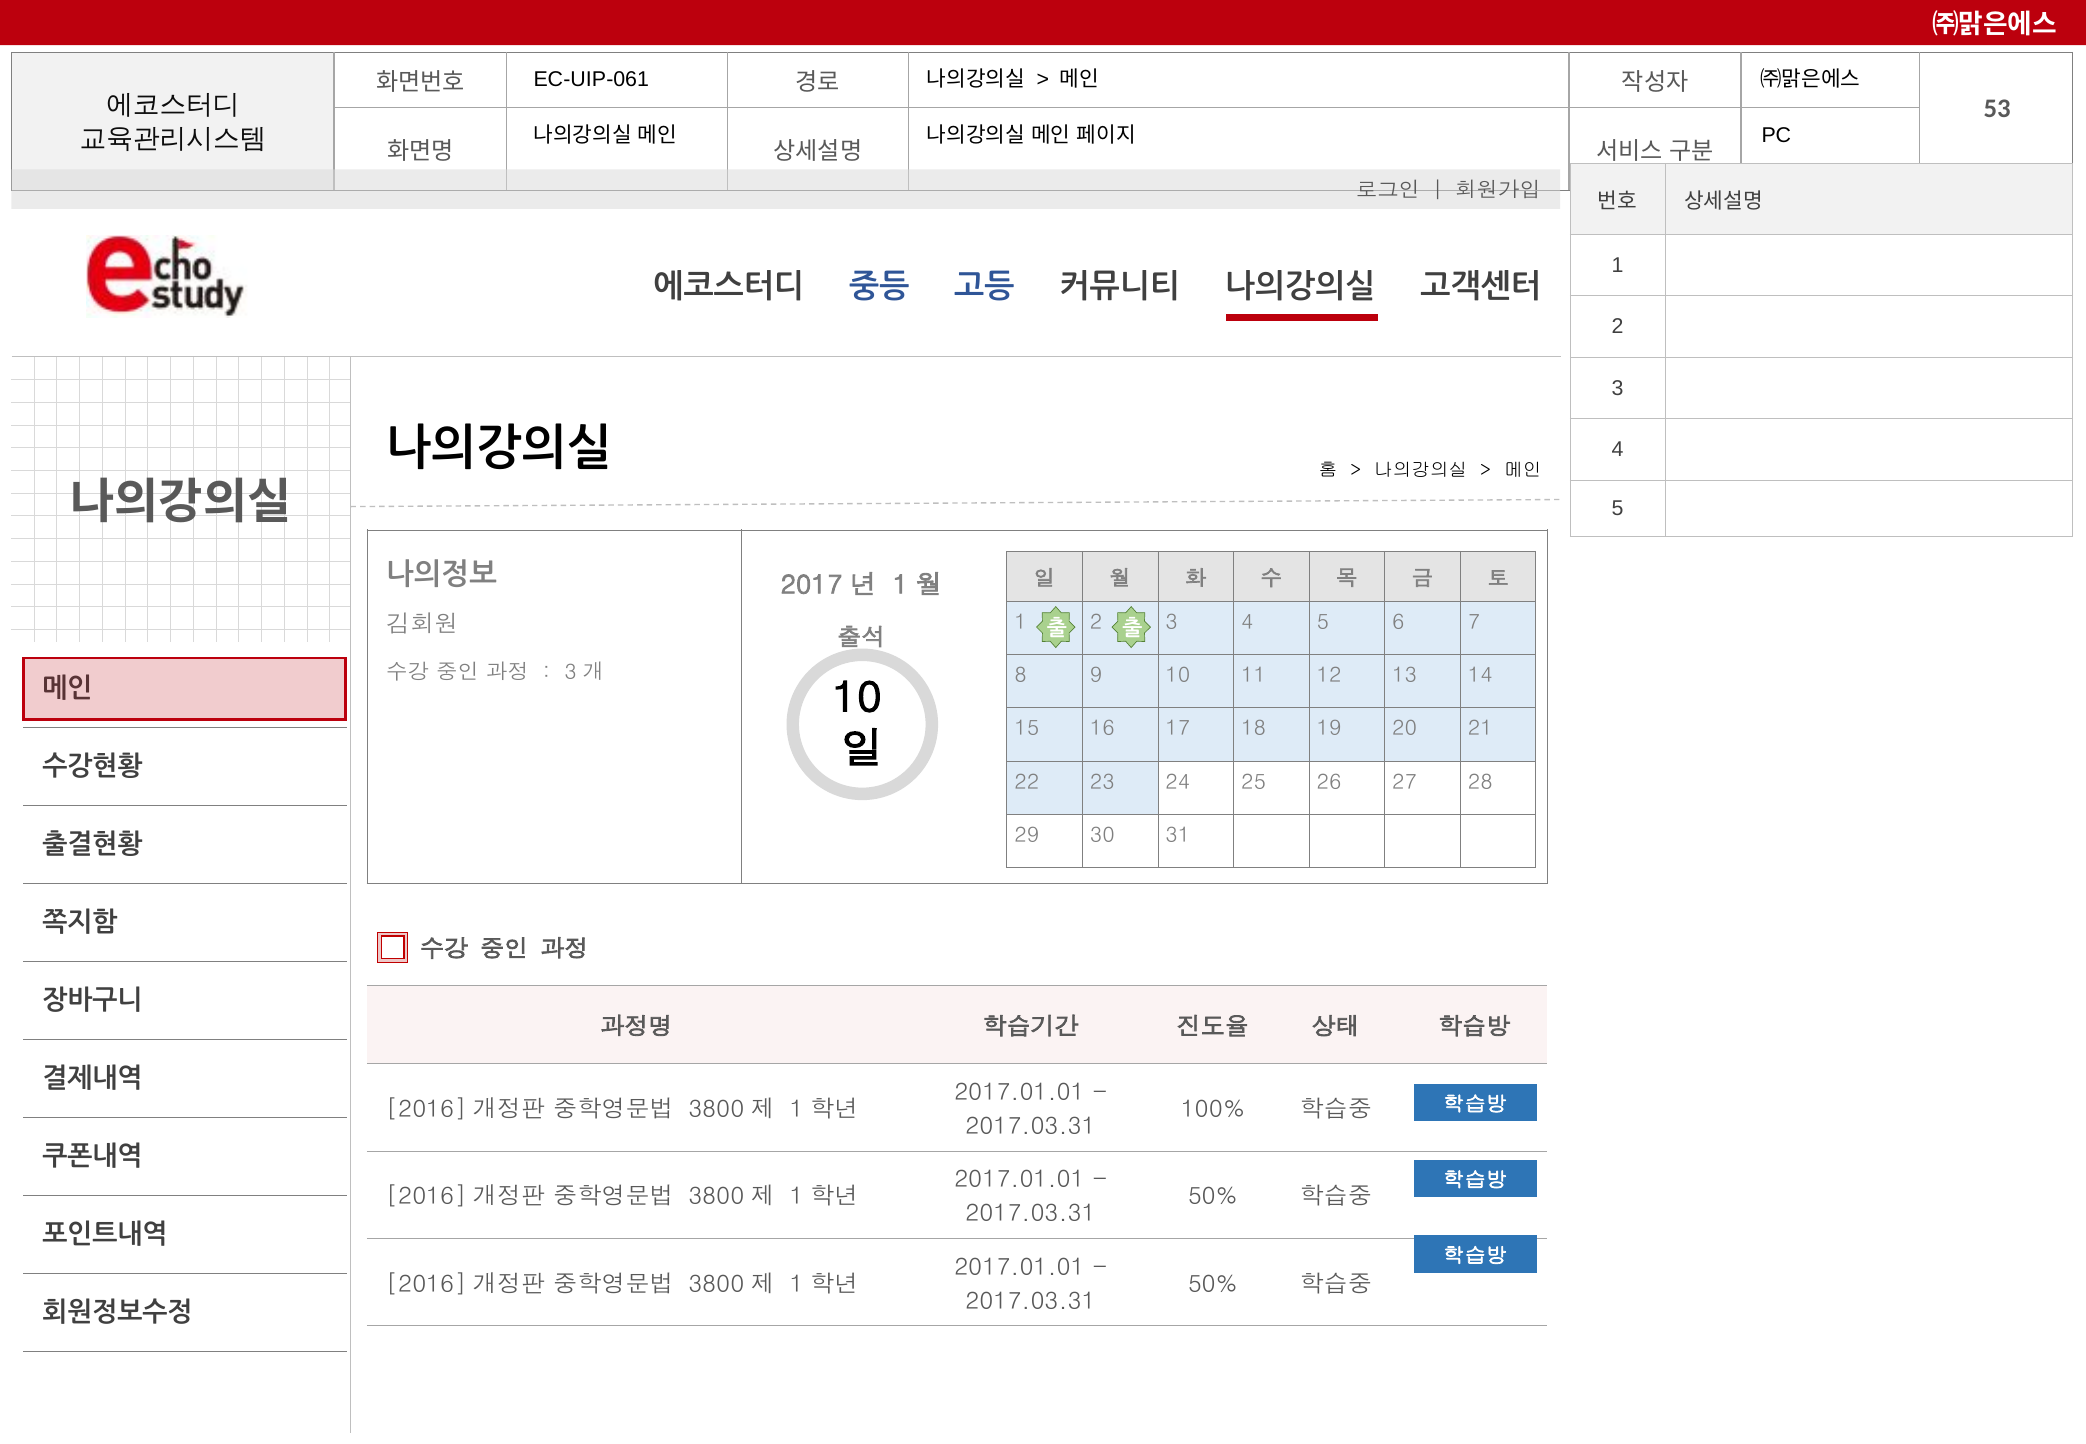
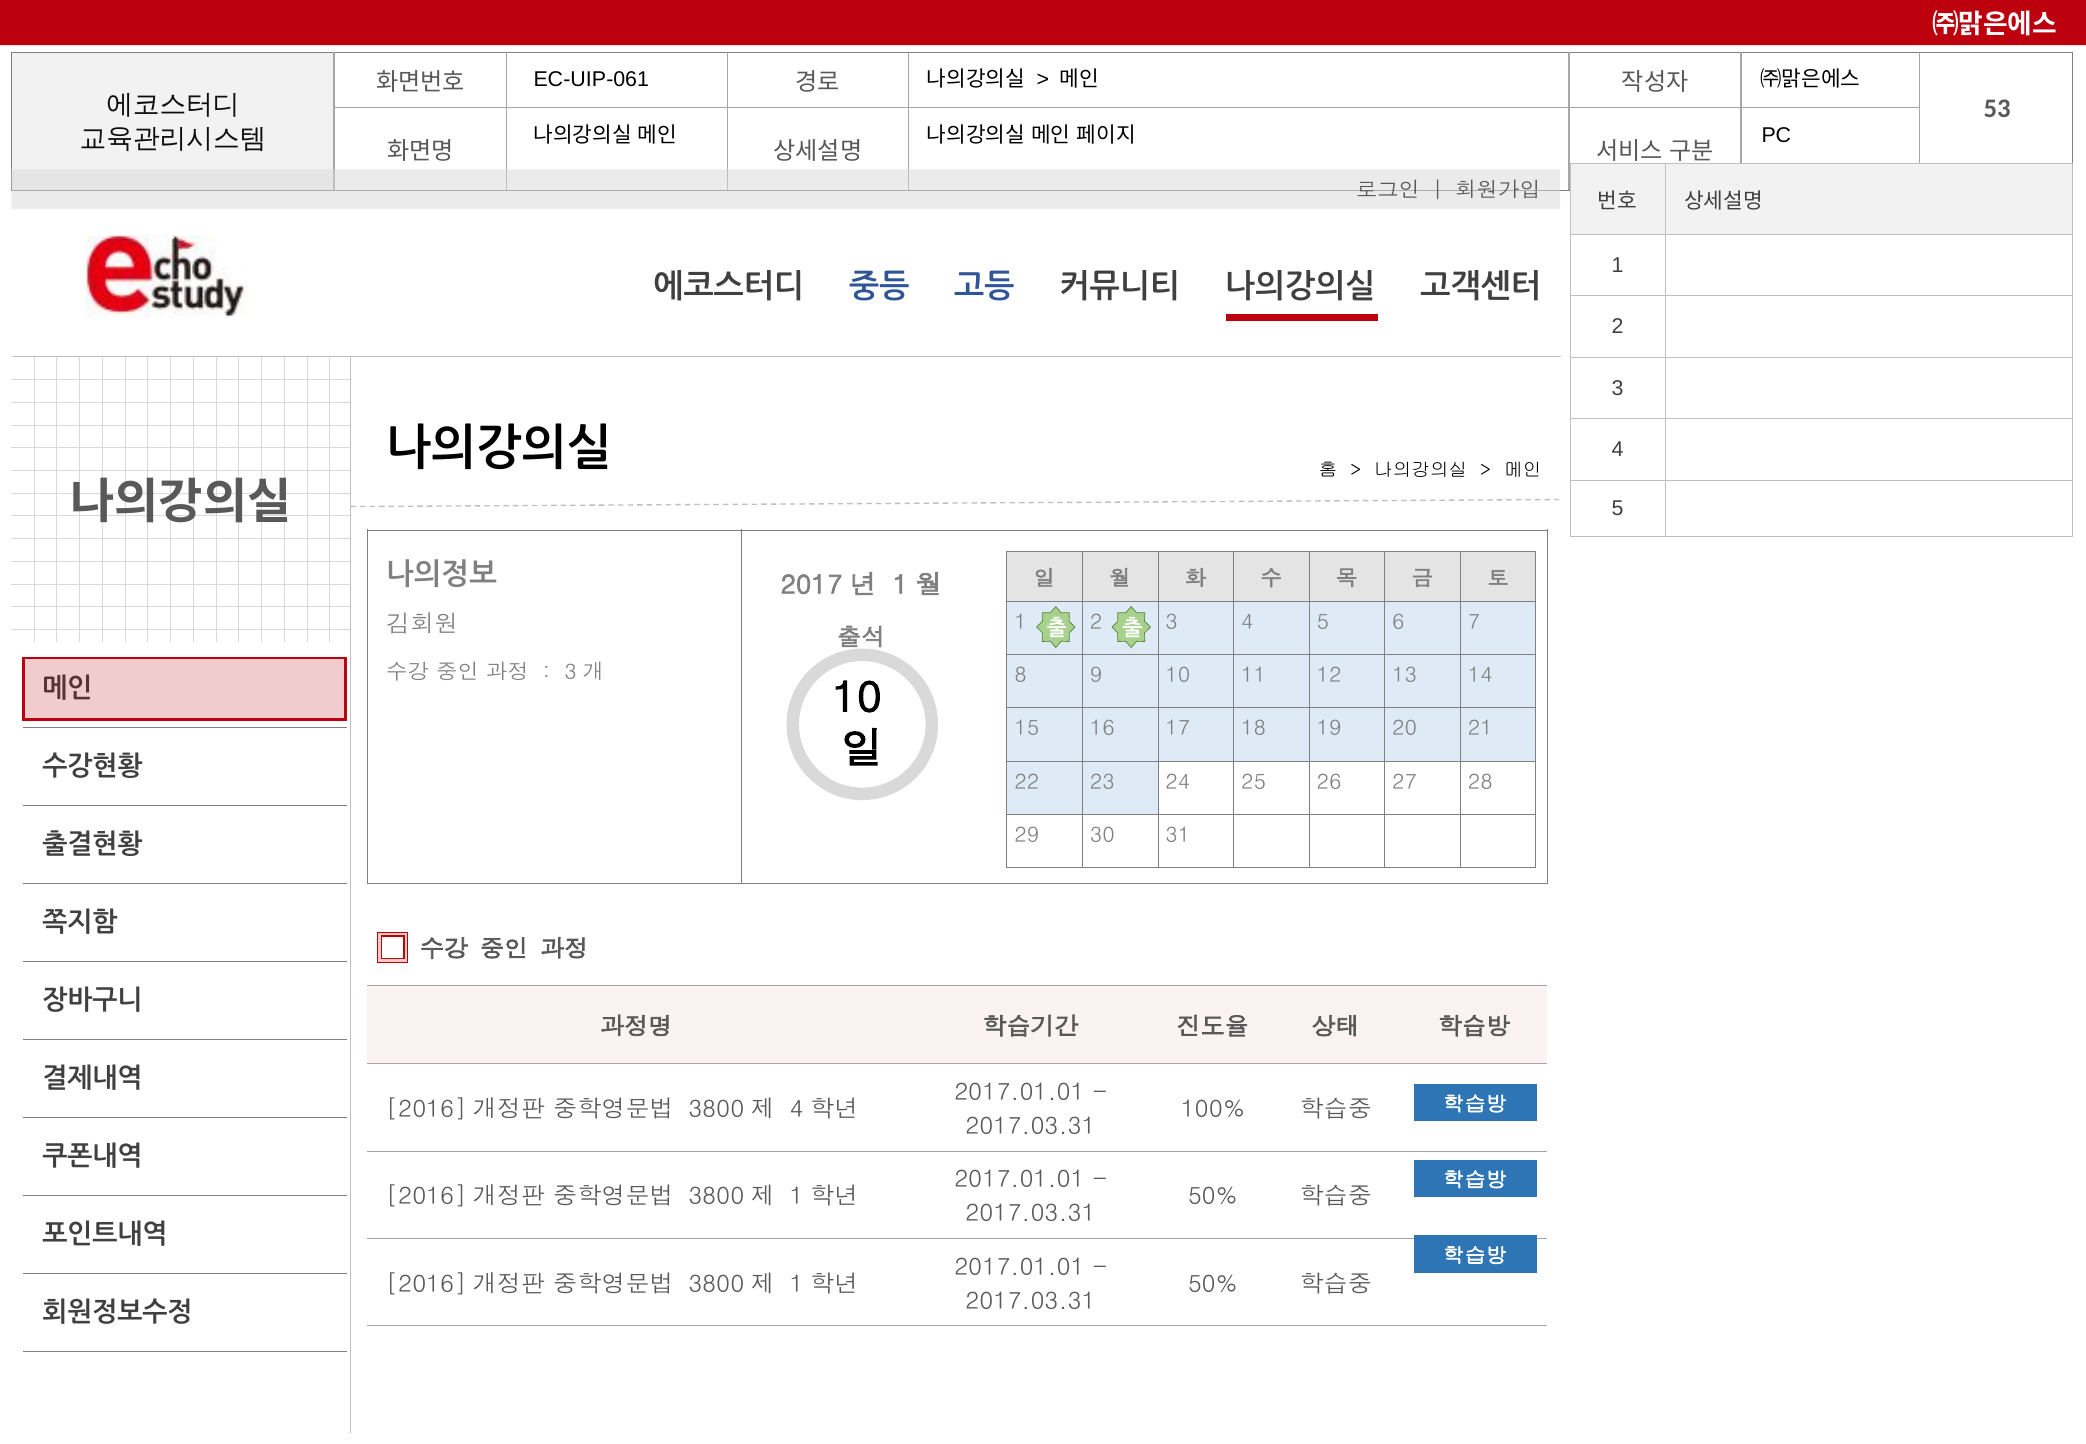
1 at (797, 1110): 1 -> 4
